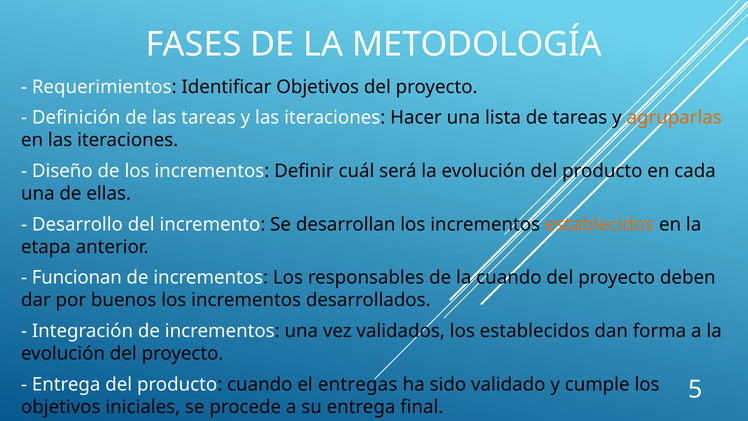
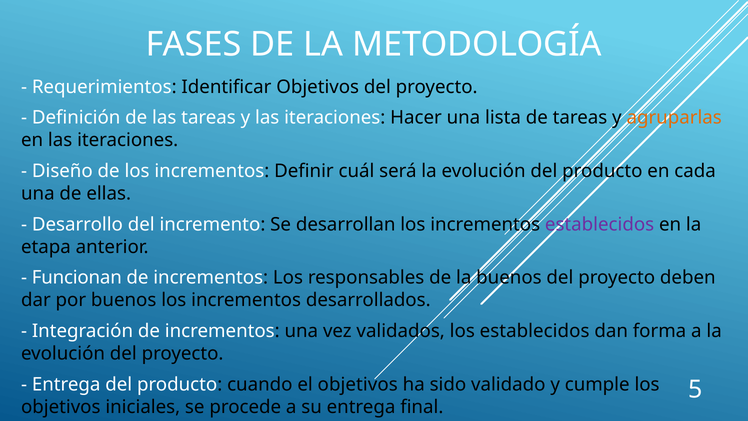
establecidos at (600, 224) colour: orange -> purple
la cuando: cuando -> buenos
el entregas: entregas -> objetivos
